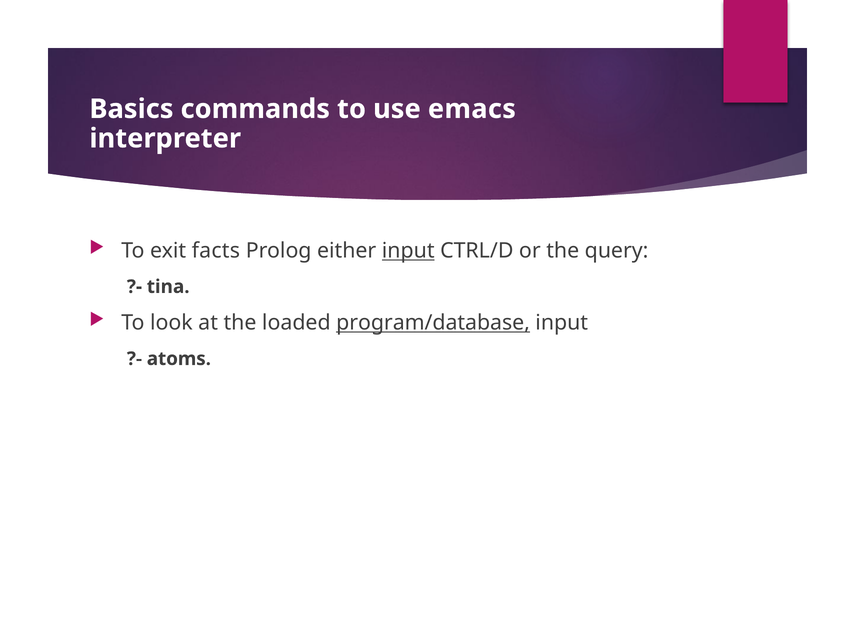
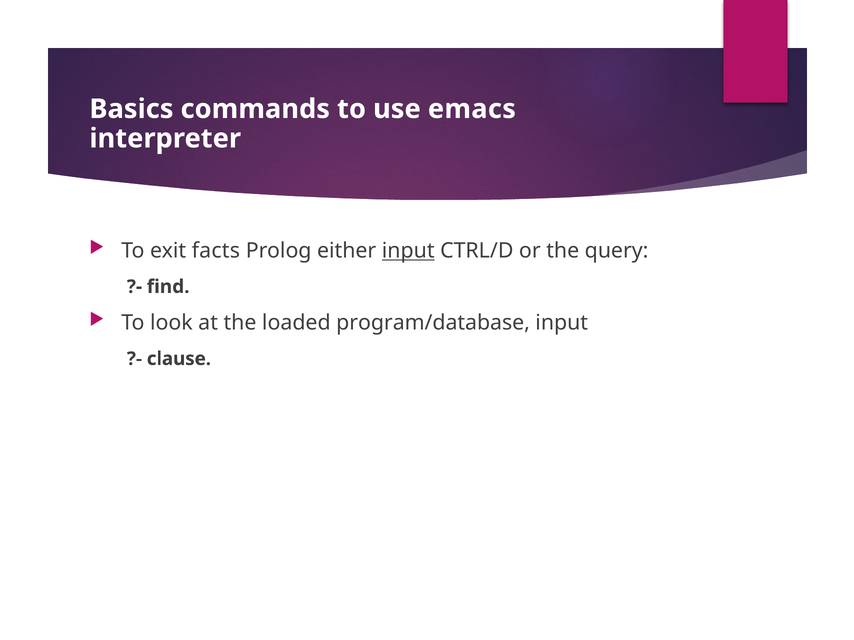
tina: tina -> find
program/database underline: present -> none
atoms: atoms -> clause
